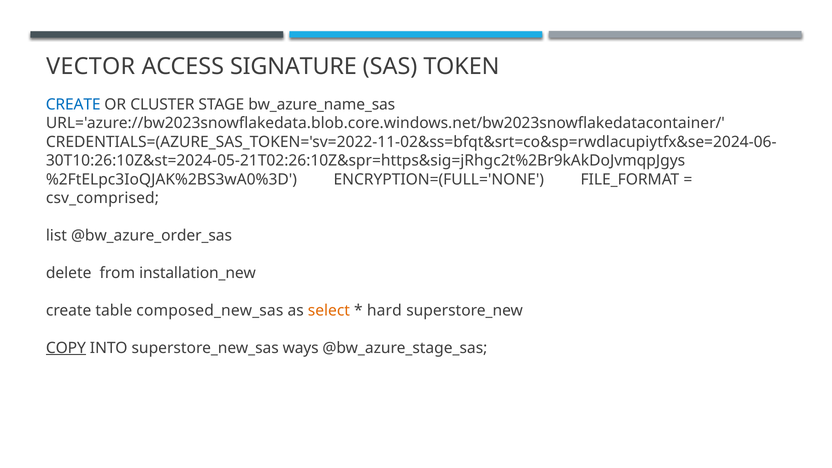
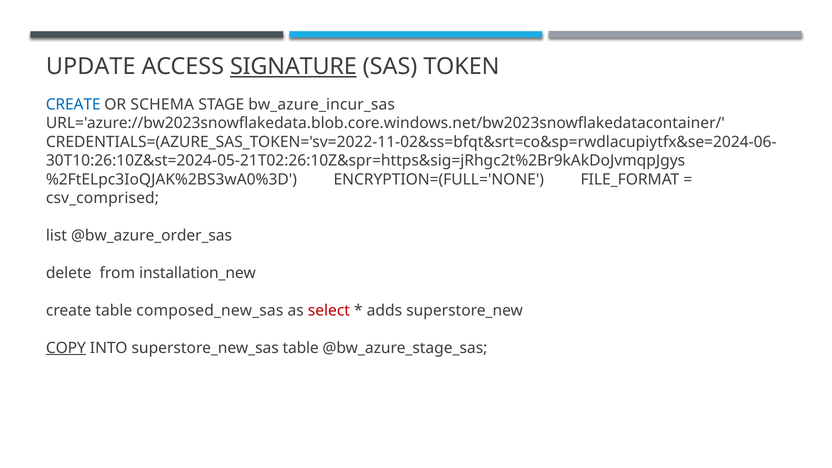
VECTOR: VECTOR -> UPDATE
SIGNATURE underline: none -> present
CLUSTER: CLUSTER -> SCHEMA
bw_azure_name_sas: bw_azure_name_sas -> bw_azure_incur_sas
select colour: orange -> red
hard: hard -> adds
superstore_new_sas ways: ways -> table
